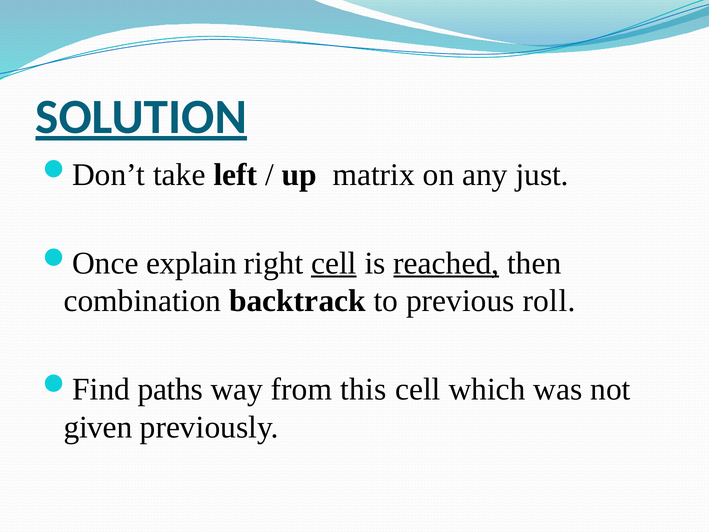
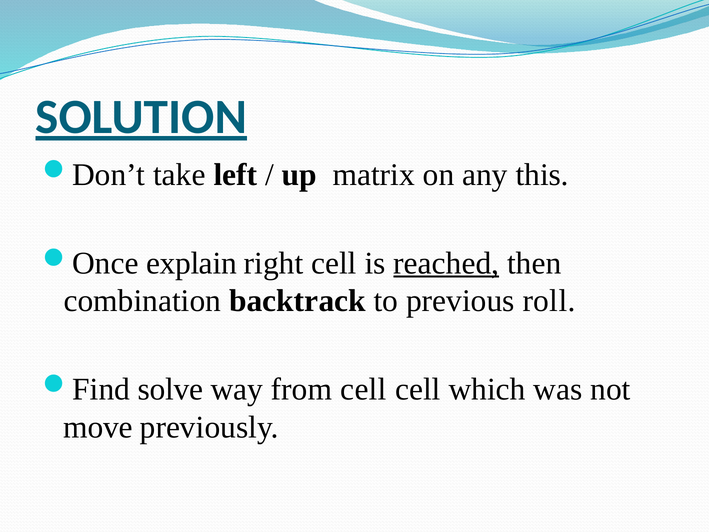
just: just -> this
cell at (334, 263) underline: present -> none
paths: paths -> solve
from this: this -> cell
given: given -> move
